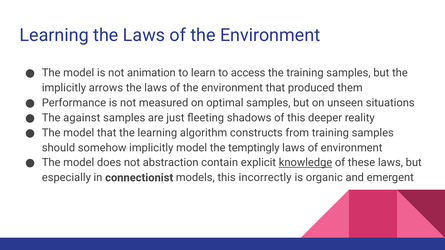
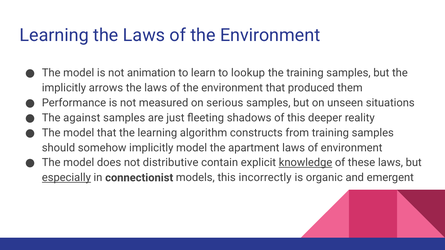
access: access -> lookup
optimal: optimal -> serious
temptingly: temptingly -> apartment
abstraction: abstraction -> distributive
especially underline: none -> present
